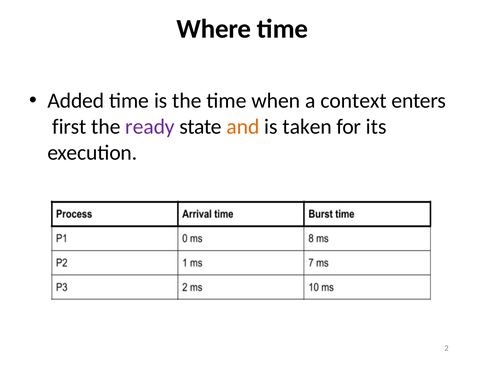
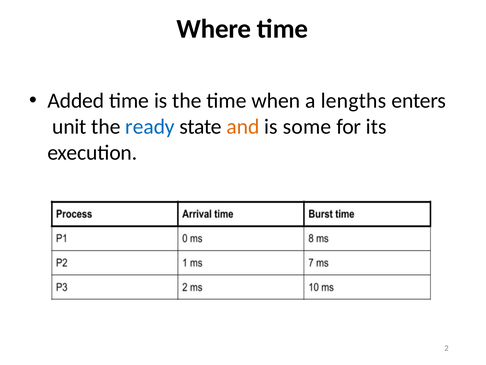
context: context -> lengths
first: first -> unit
ready colour: purple -> blue
taken: taken -> some
